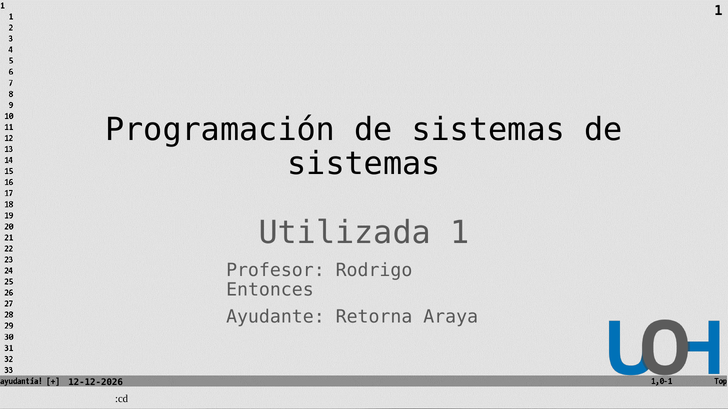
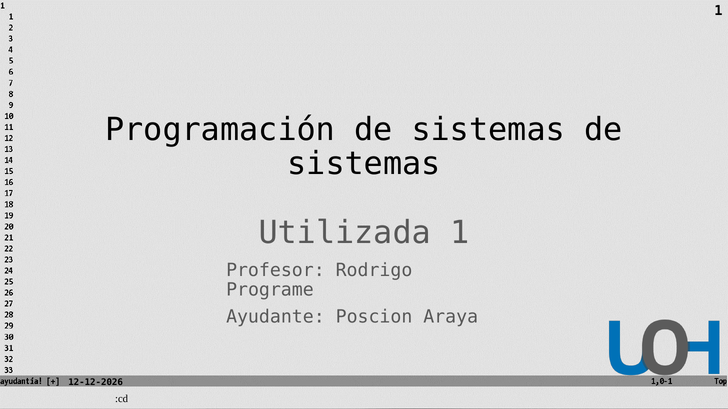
Entonces: Entonces -> Programe
Retorna: Retorna -> Poscion
